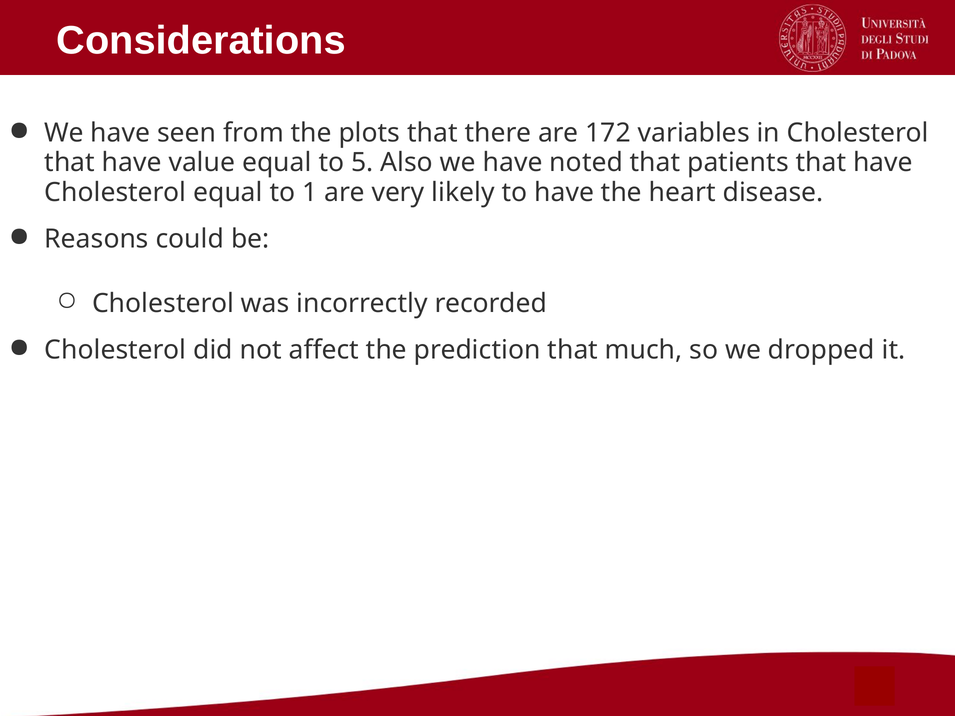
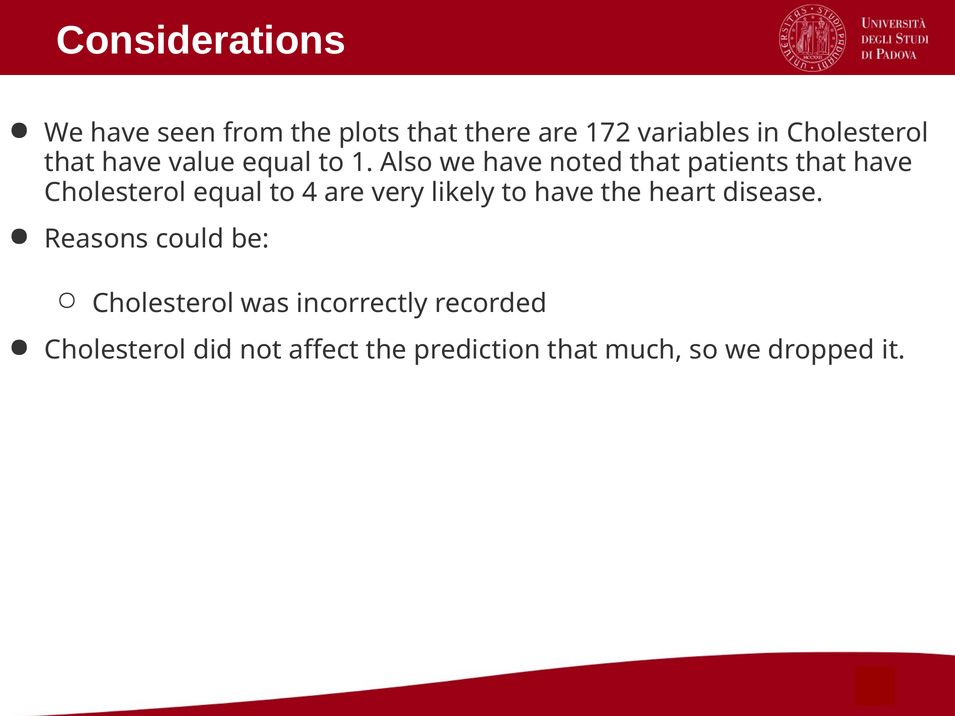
5: 5 -> 1
1: 1 -> 4
